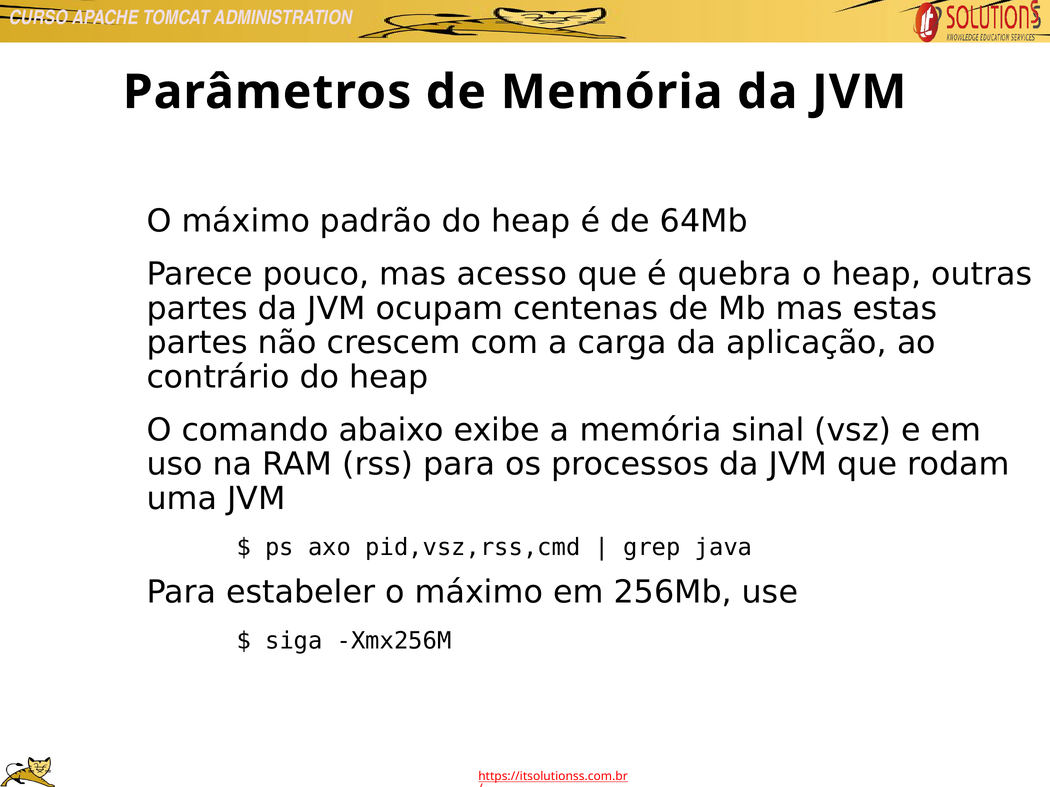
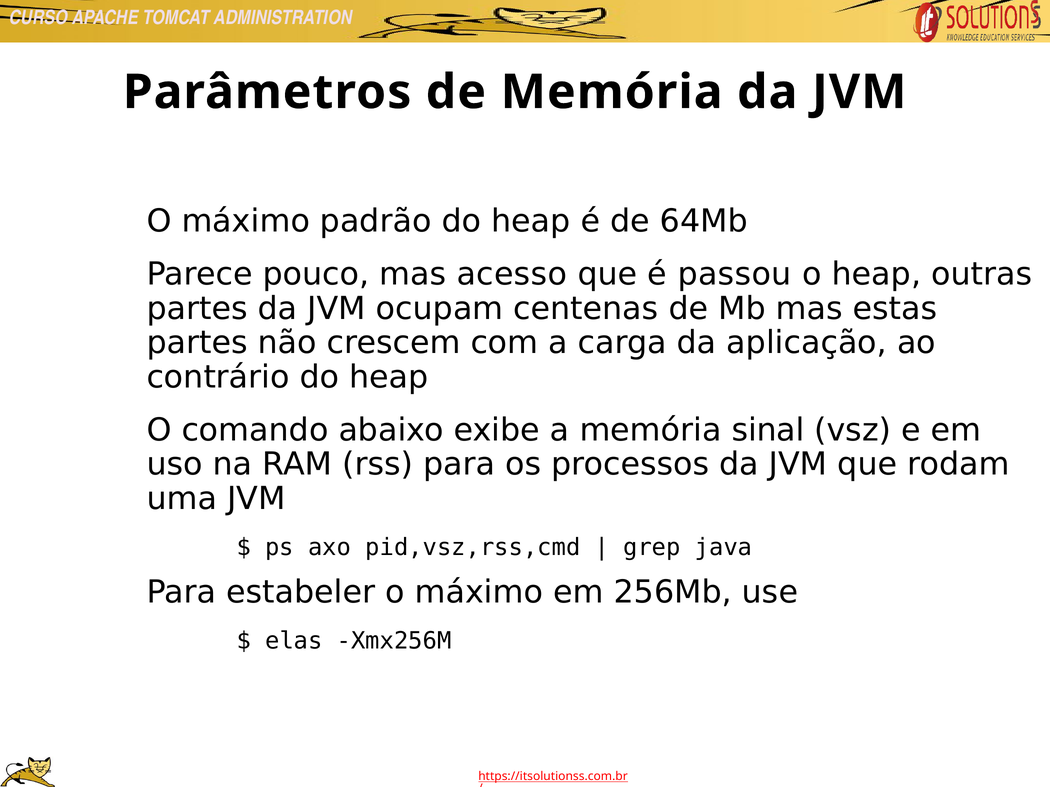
quebra: quebra -> passou
siga: siga -> elas
